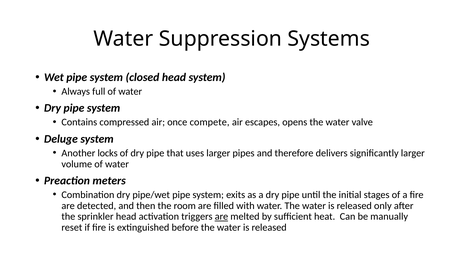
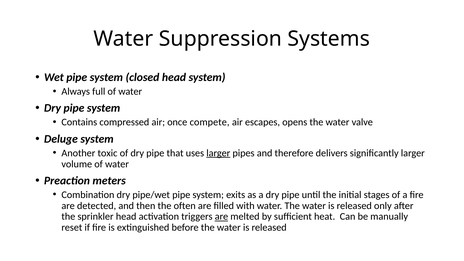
locks: locks -> toxic
larger at (218, 153) underline: none -> present
room: room -> often
